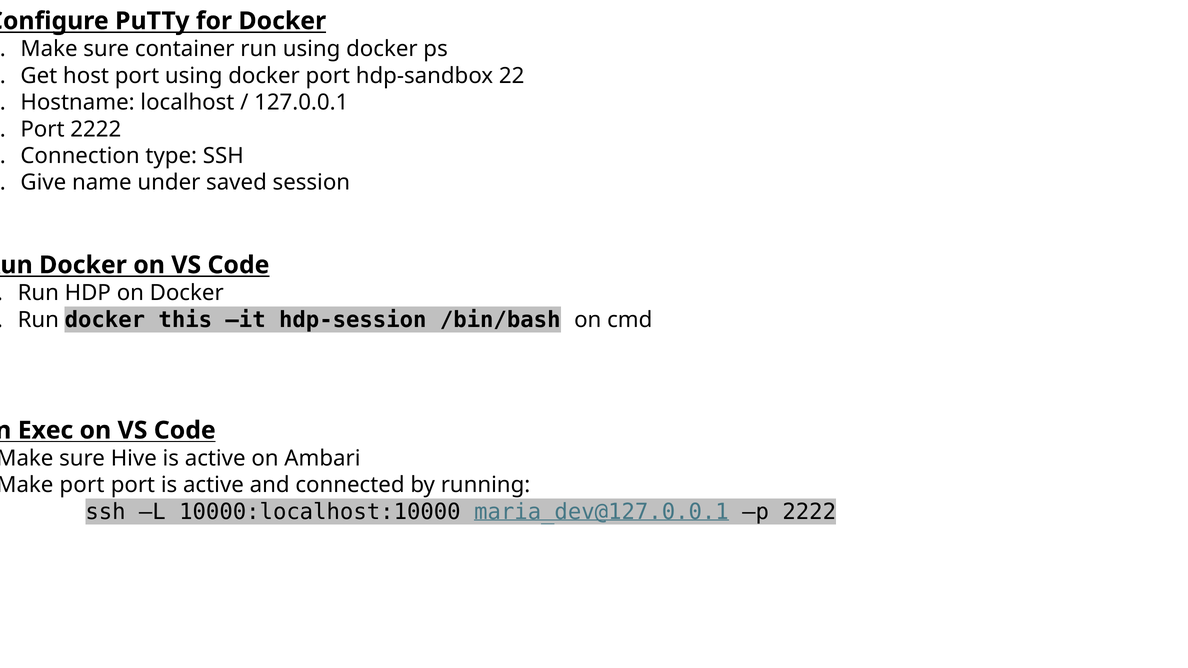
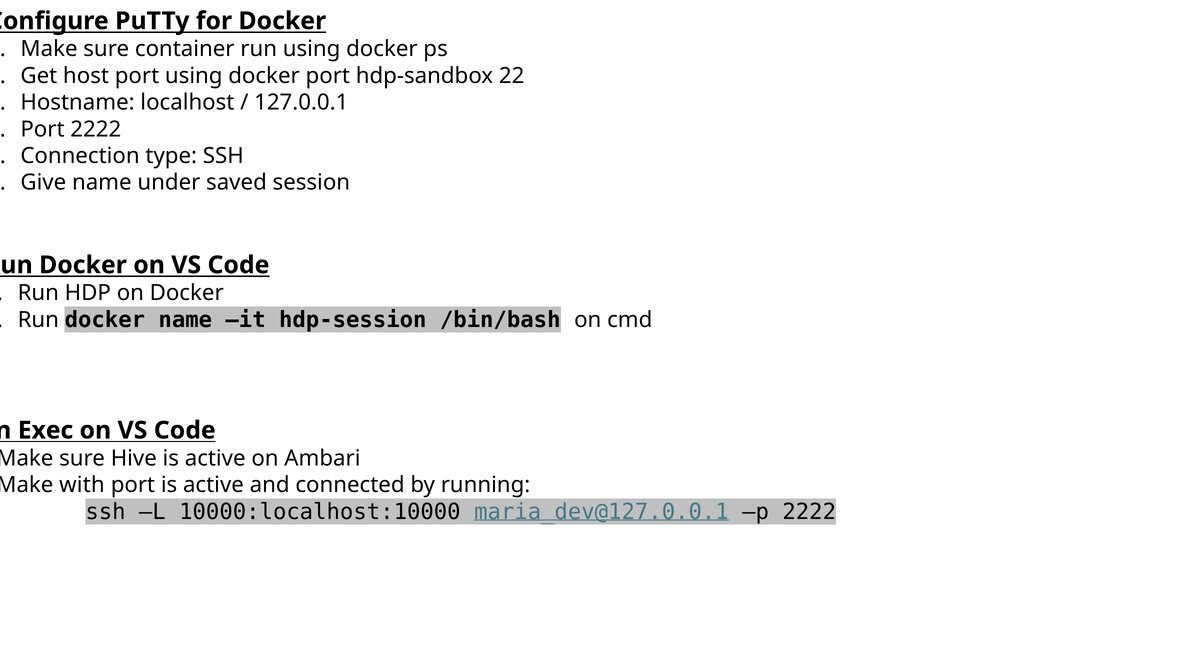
docker this: this -> name
port at (82, 485): port -> with
